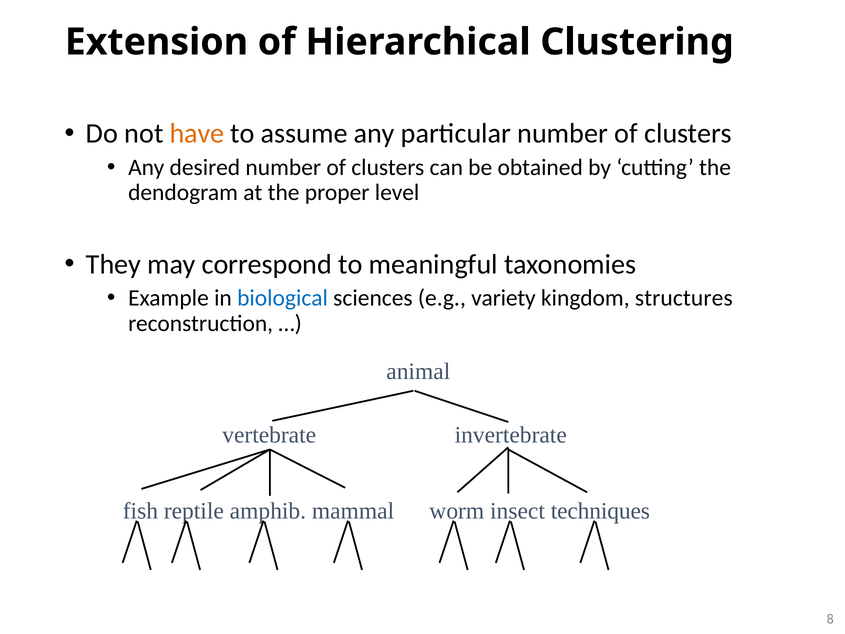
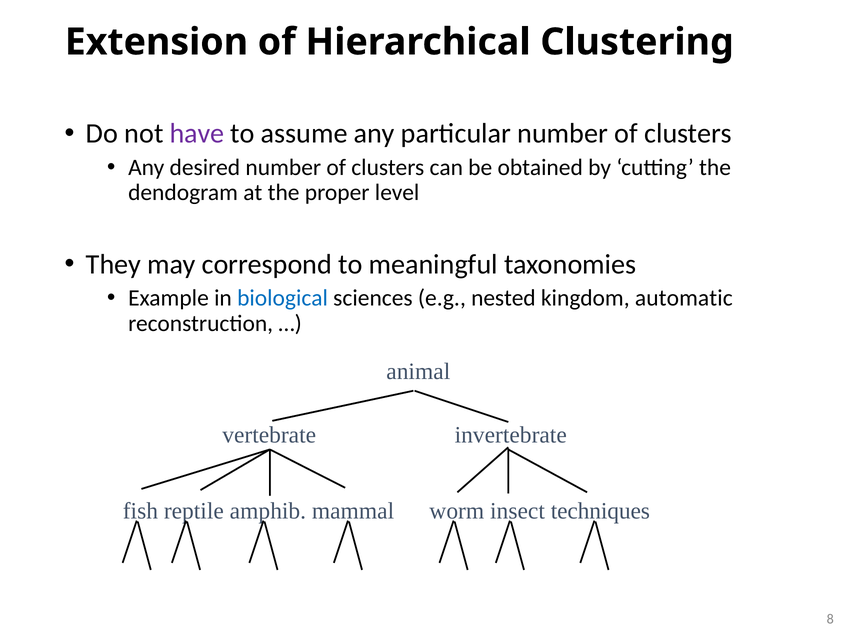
have colour: orange -> purple
variety: variety -> nested
structures: structures -> automatic
